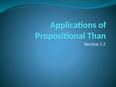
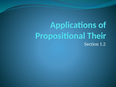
Than: Than -> Their
